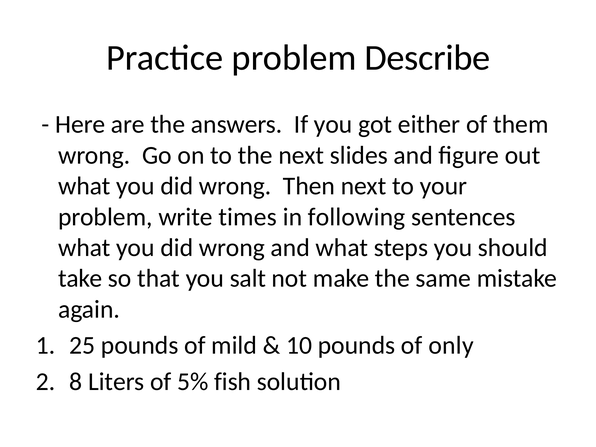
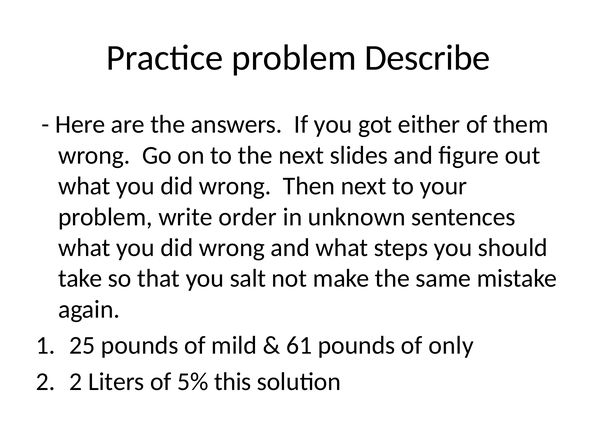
times: times -> order
following: following -> unknown
10: 10 -> 61
8 at (76, 382): 8 -> 2
fish: fish -> this
